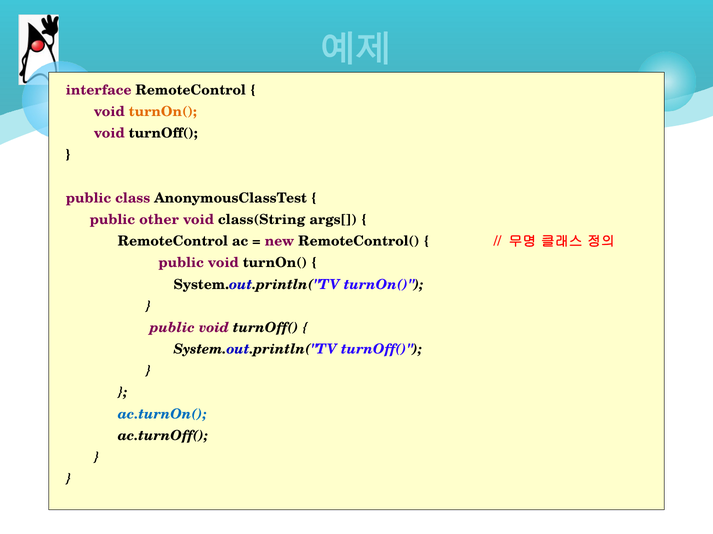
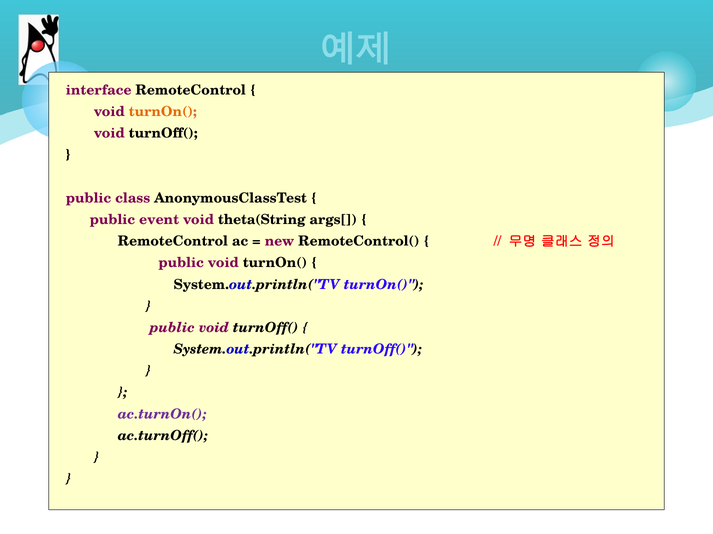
other: other -> event
class(String: class(String -> theta(String
ac.turnOn( colour: blue -> purple
